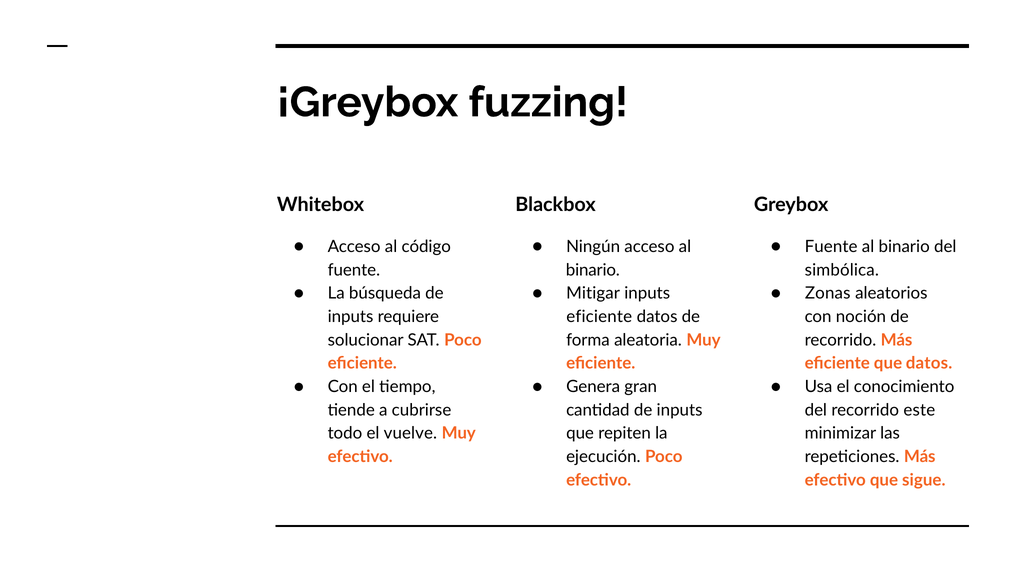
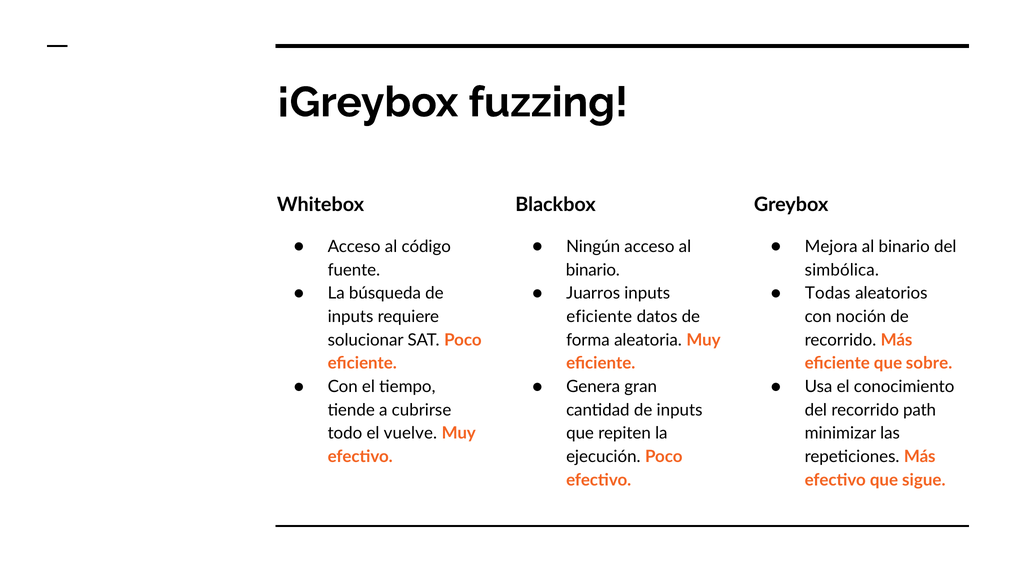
Fuente at (831, 247): Fuente -> Mejora
Mitigar: Mitigar -> Juarros
Zonas: Zonas -> Todas
que datos: datos -> sobre
este: este -> path
